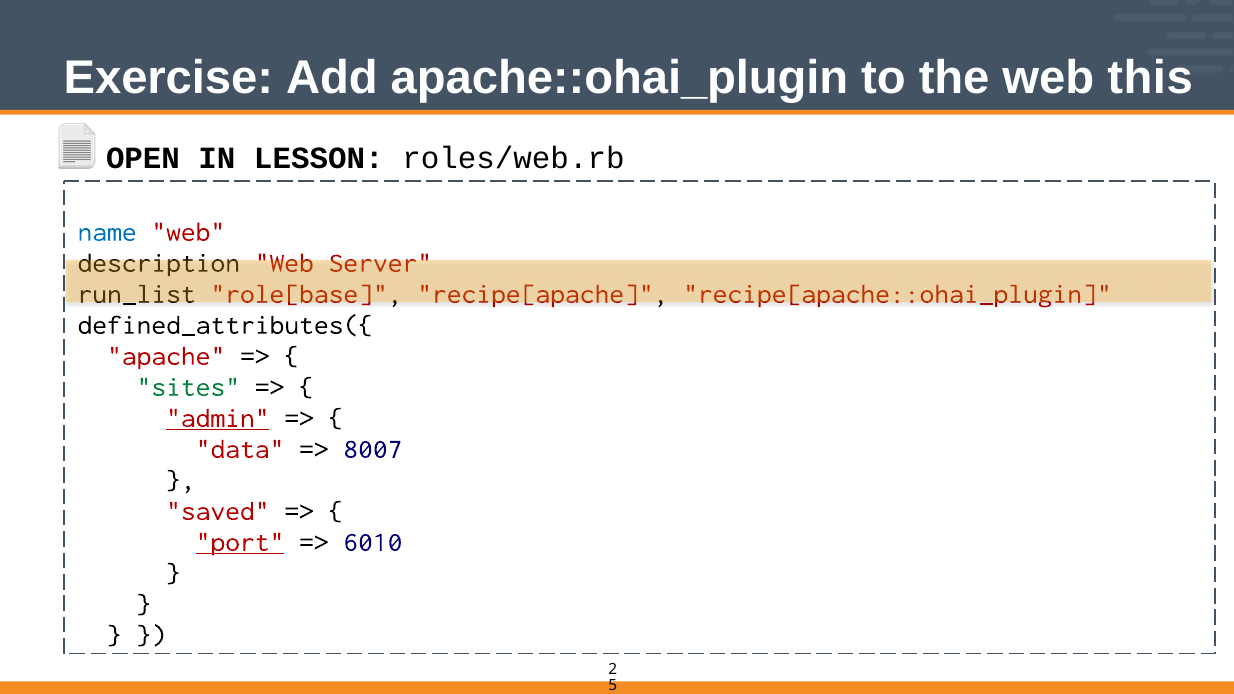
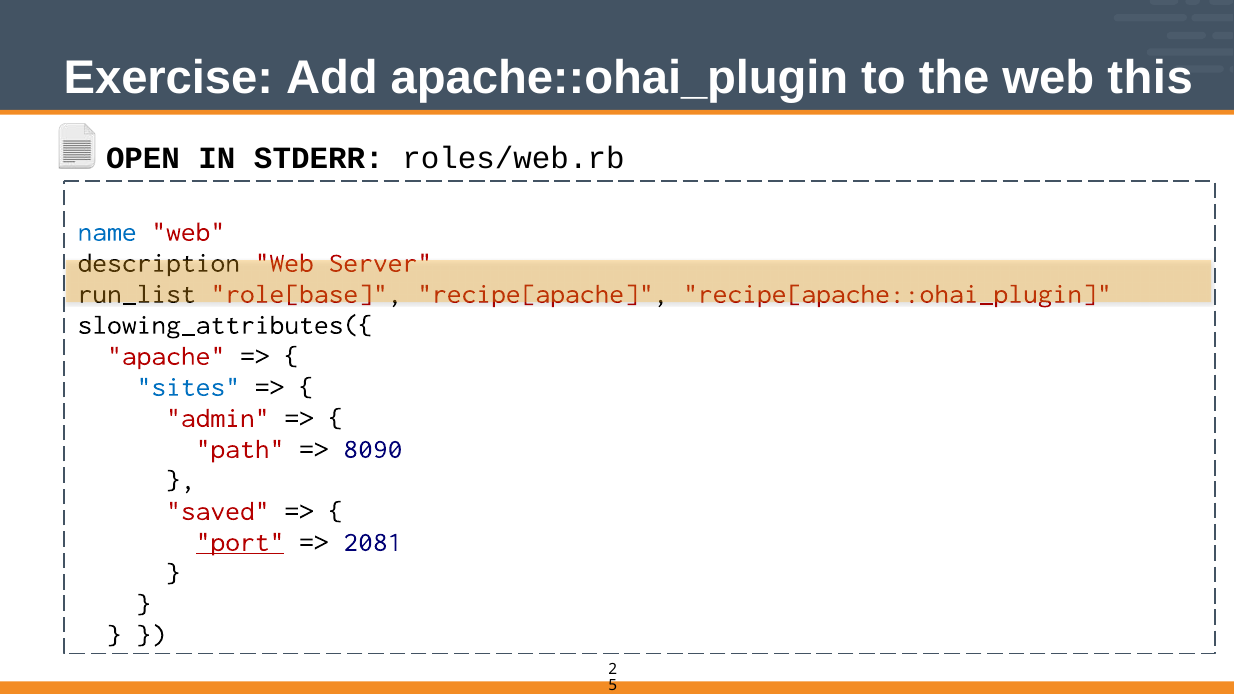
LESSON: LESSON -> STDERR
defined_attributes({: defined_attributes({ -> slowing_attributes({
sites colour: green -> blue
admin underline: present -> none
data: data -> path
8007: 8007 -> 8090
6010: 6010 -> 2081
